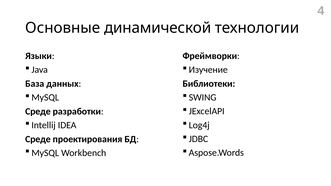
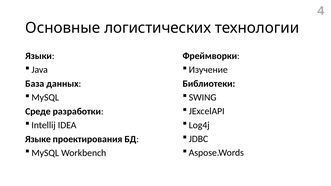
динамической: динамической -> логистических
Среде at (38, 139): Среде -> Языке
